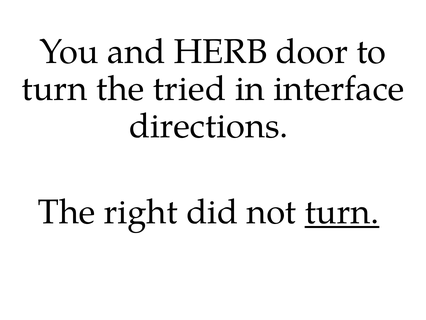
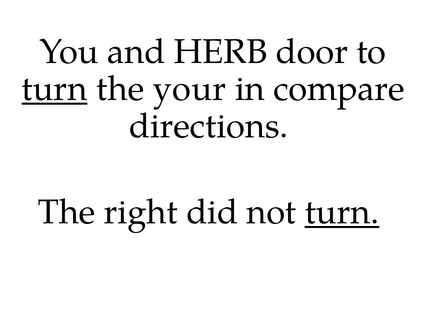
turn at (54, 89) underline: none -> present
tried: tried -> your
interface: interface -> compare
